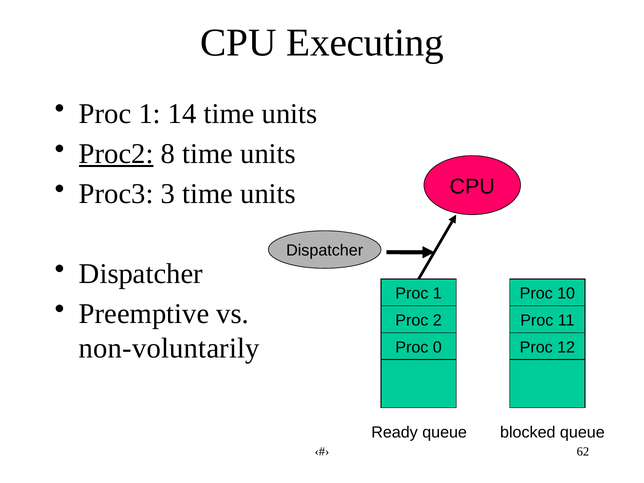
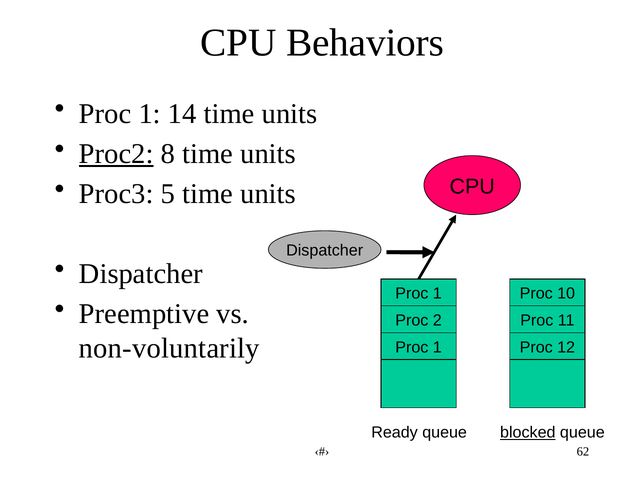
Executing: Executing -> Behaviors
3: 3 -> 5
0 at (437, 347): 0 -> 1
blocked underline: none -> present
